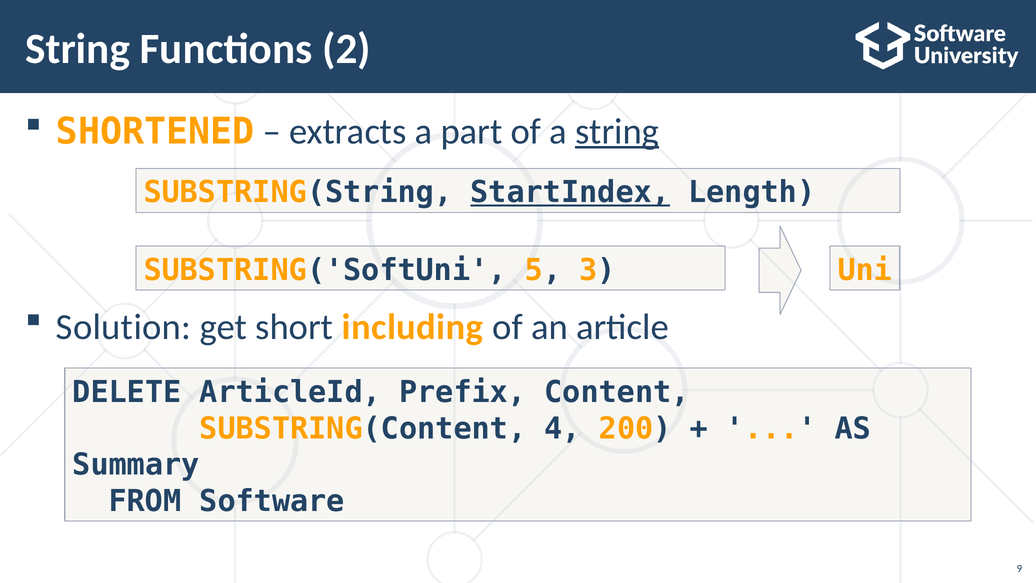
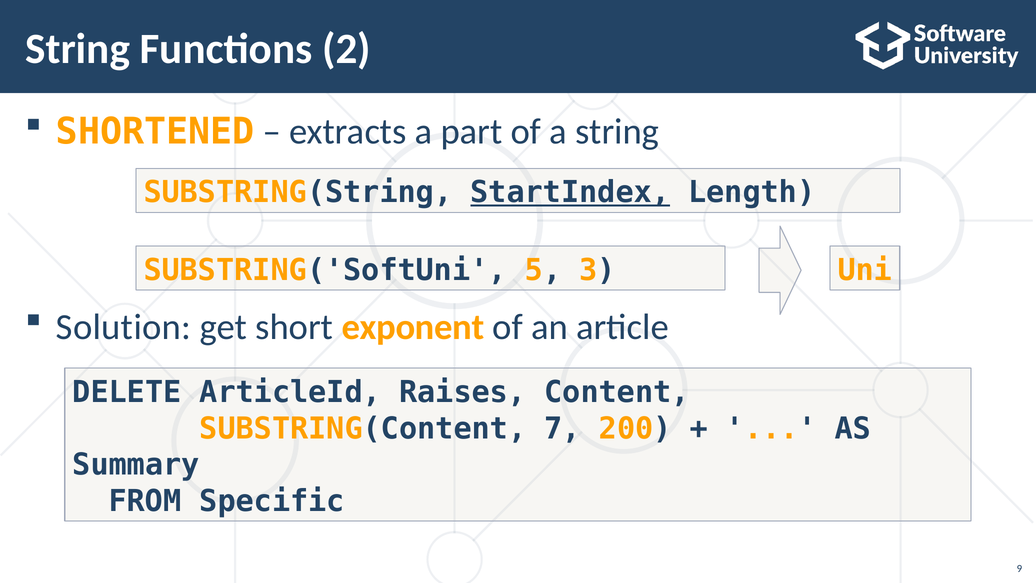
string at (617, 131) underline: present -> none
including: including -> exponent
Prefix: Prefix -> Raises
4: 4 -> 7
Software: Software -> Specific
